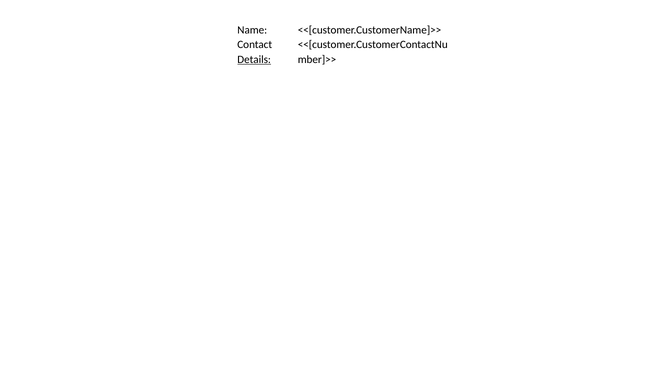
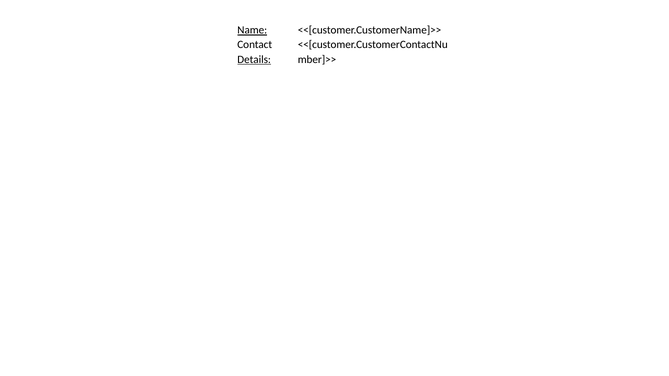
Name underline: none -> present
